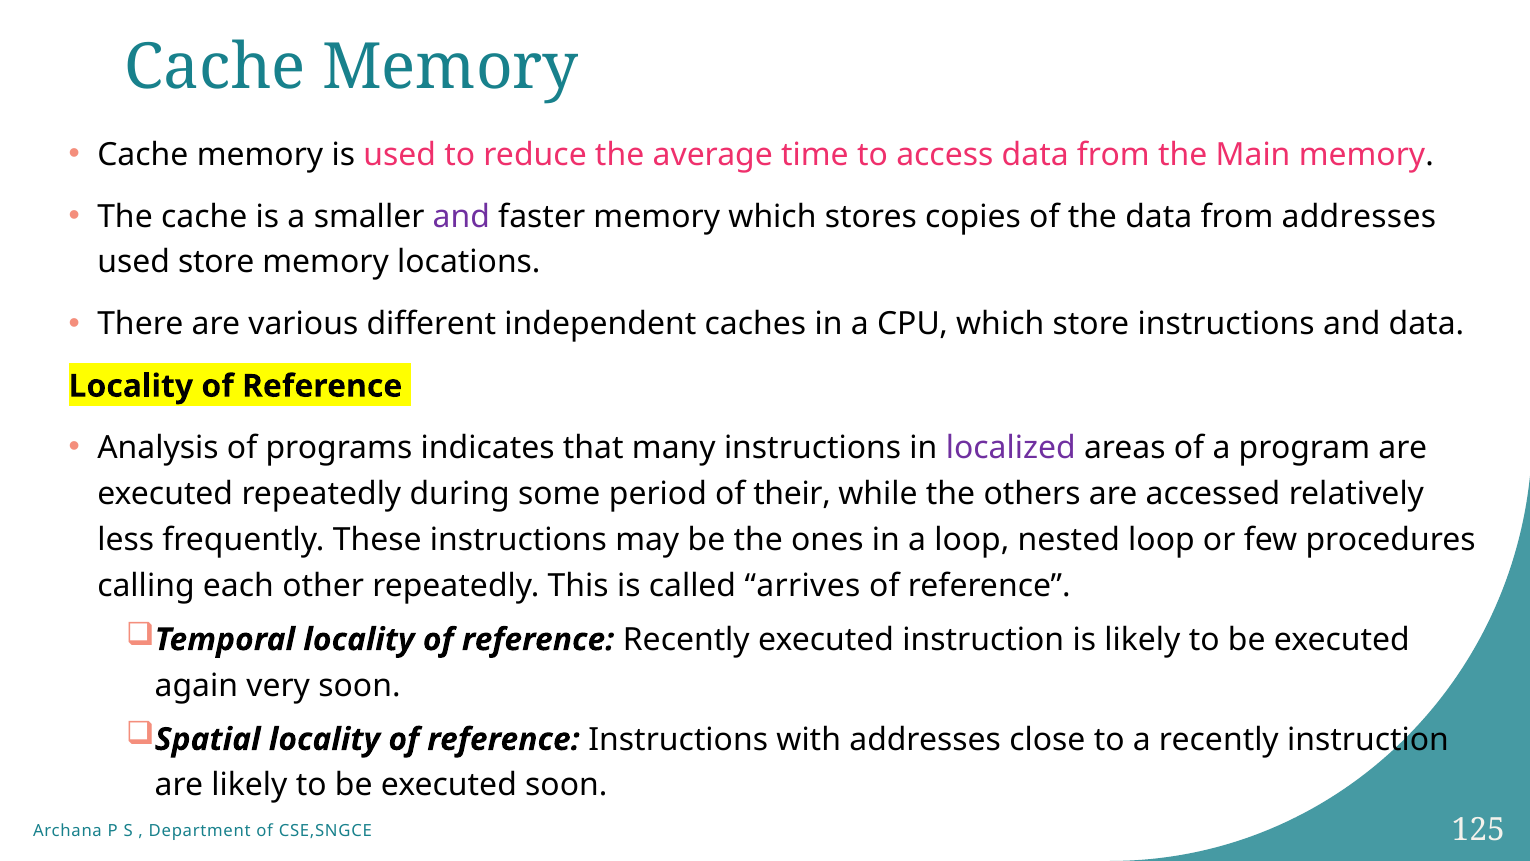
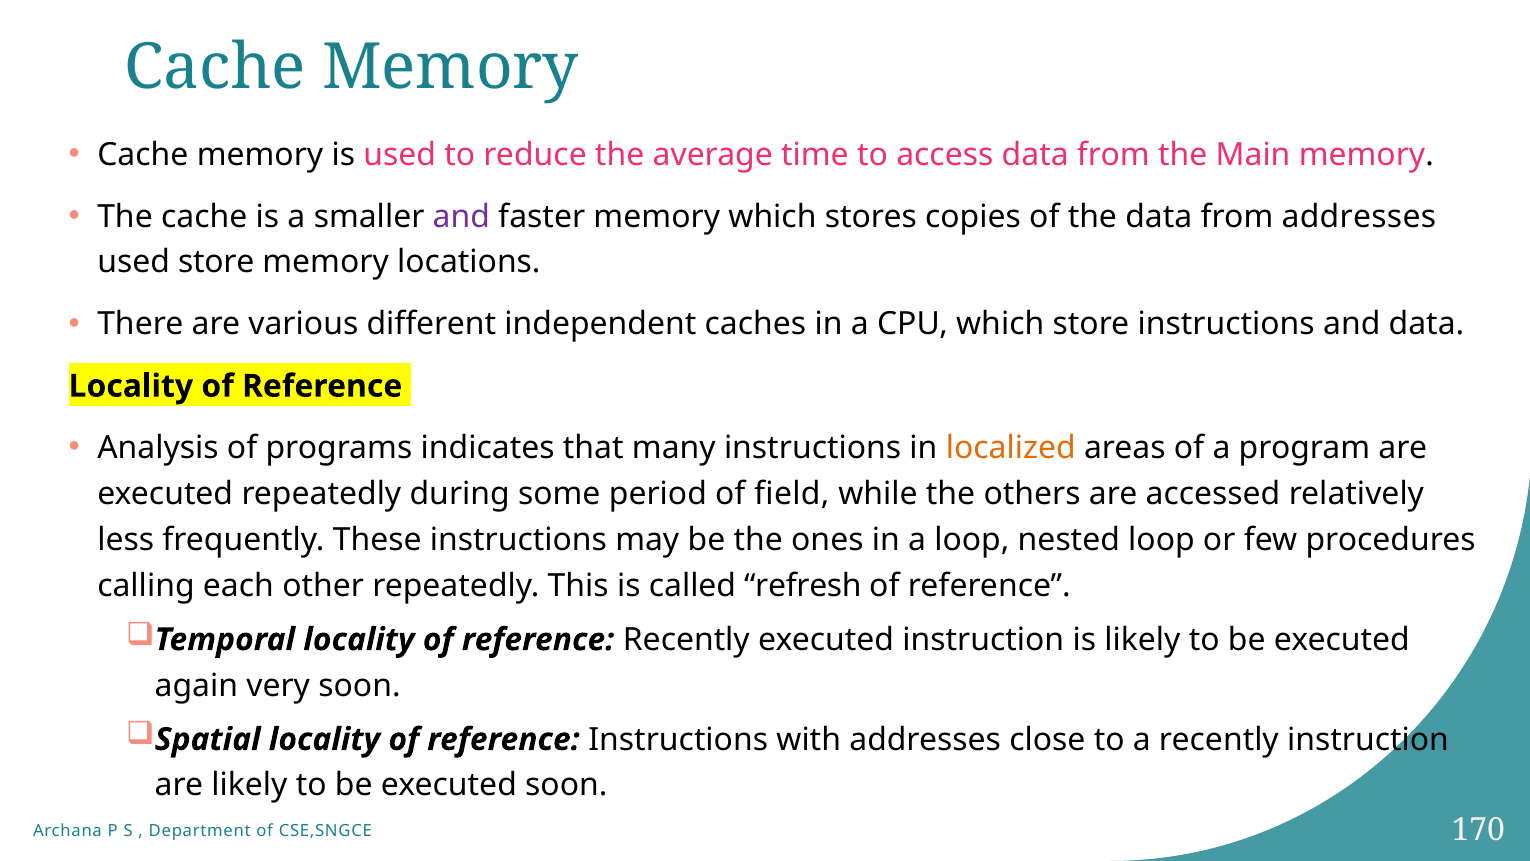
localized colour: purple -> orange
their: their -> field
arrives: arrives -> refresh
125: 125 -> 170
